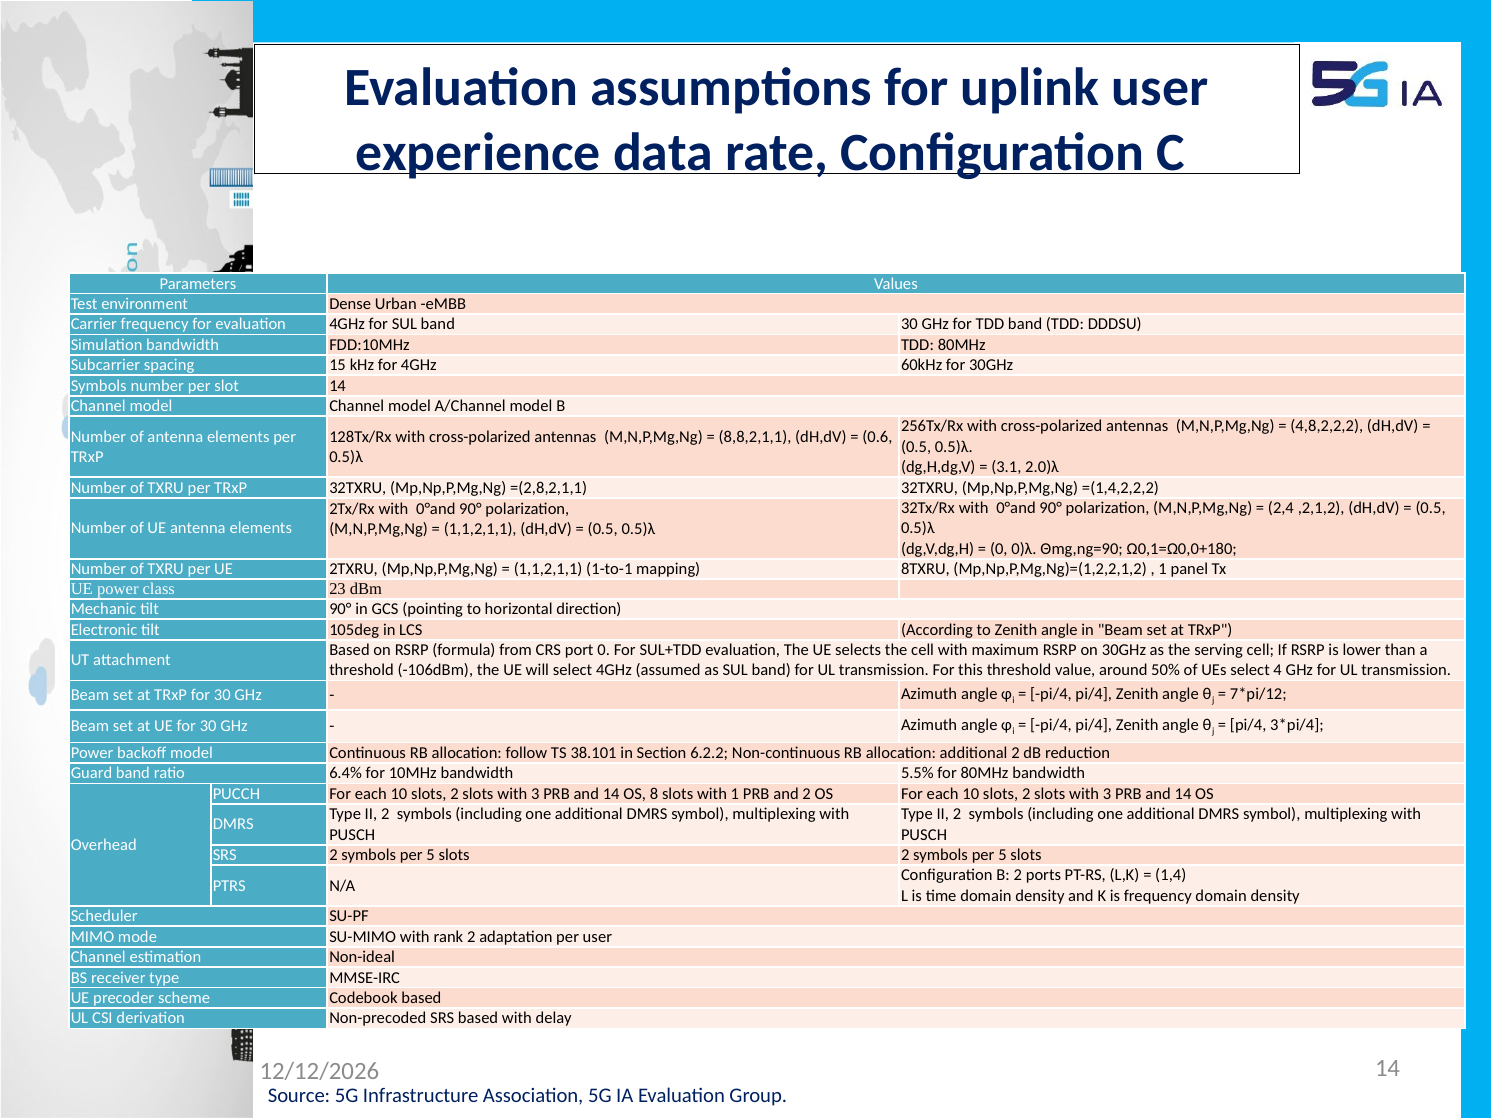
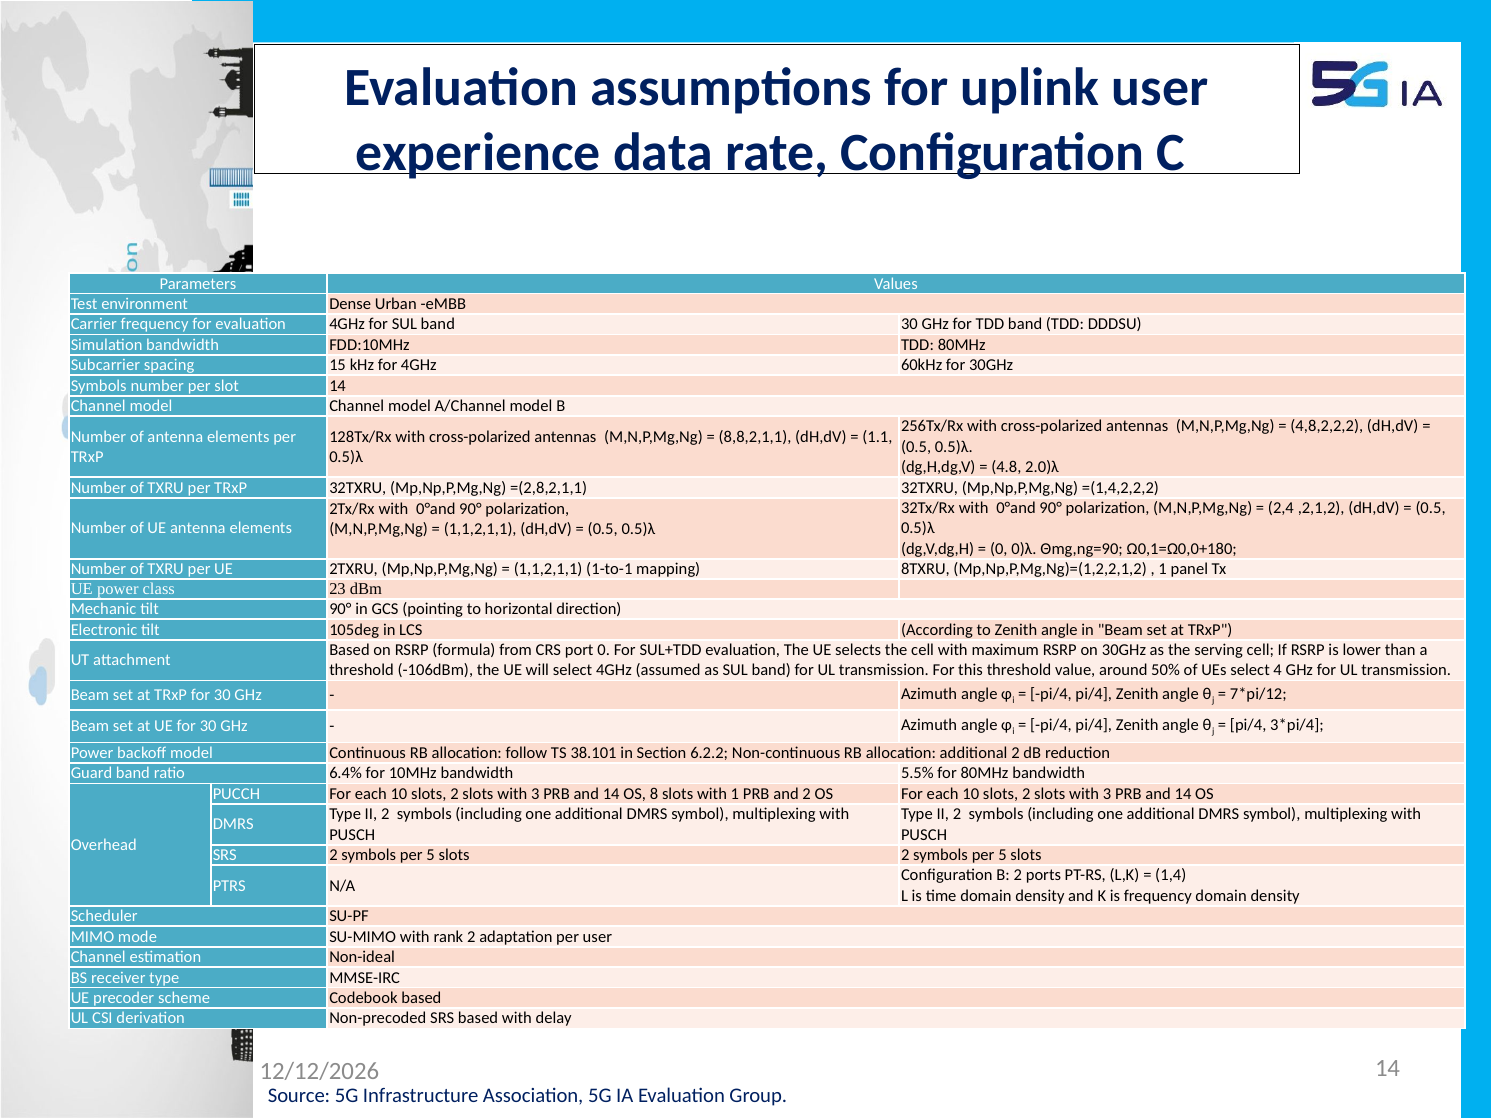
0.6: 0.6 -> 1.1
3.1: 3.1 -> 4.8
